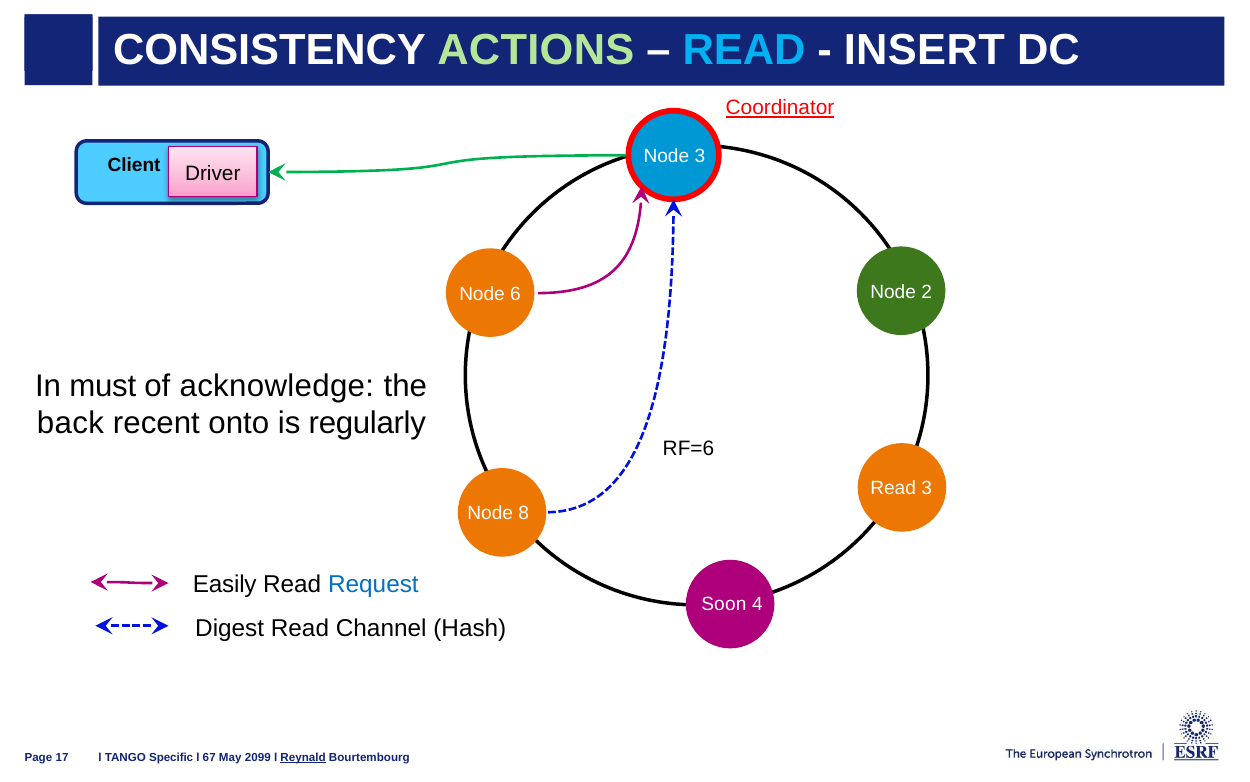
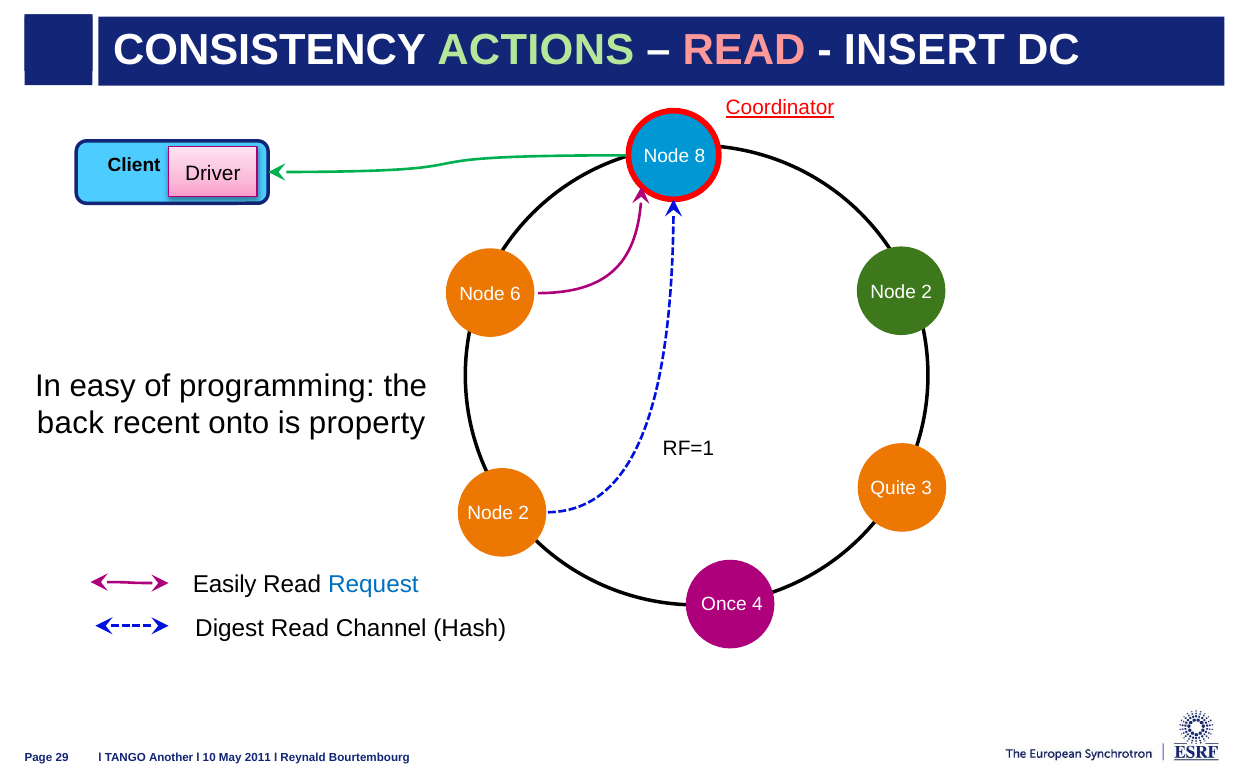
READ at (744, 50) colour: light blue -> pink
Node 3: 3 -> 8
must: must -> easy
acknowledge: acknowledge -> programming
regularly: regularly -> property
RF=6: RF=6 -> RF=1
Read at (893, 488): Read -> Quite
8 at (524, 513): 8 -> 2
Soon: Soon -> Once
17: 17 -> 29
Specific: Specific -> Another
67: 67 -> 10
2099: 2099 -> 2011
Reynald underline: present -> none
